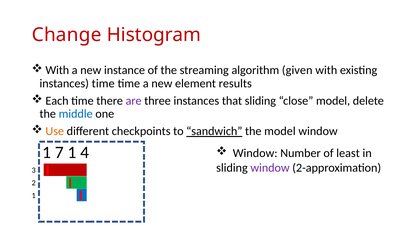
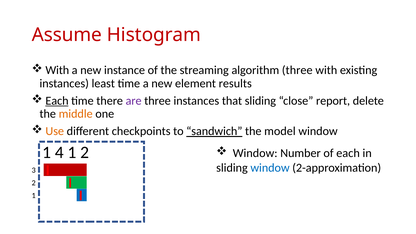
Change: Change -> Assume
algorithm given: given -> three
instances time: time -> least
Each at (57, 101) underline: none -> present
close model: model -> report
middle colour: blue -> orange
7: 7 -> 4
1 4: 4 -> 2
of least: least -> each
window at (270, 168) colour: purple -> blue
